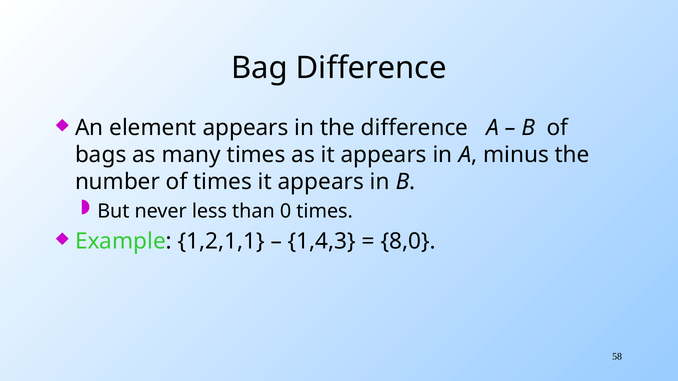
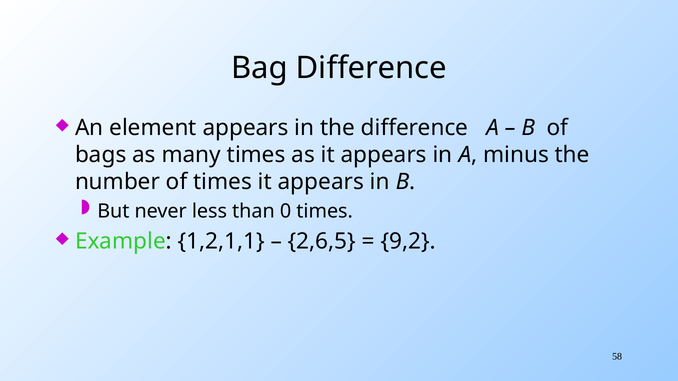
1,4,3: 1,4,3 -> 2,6,5
8,0: 8,0 -> 9,2
